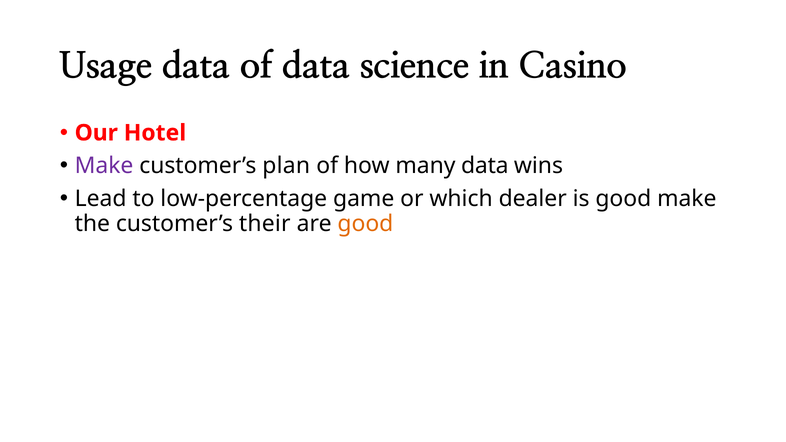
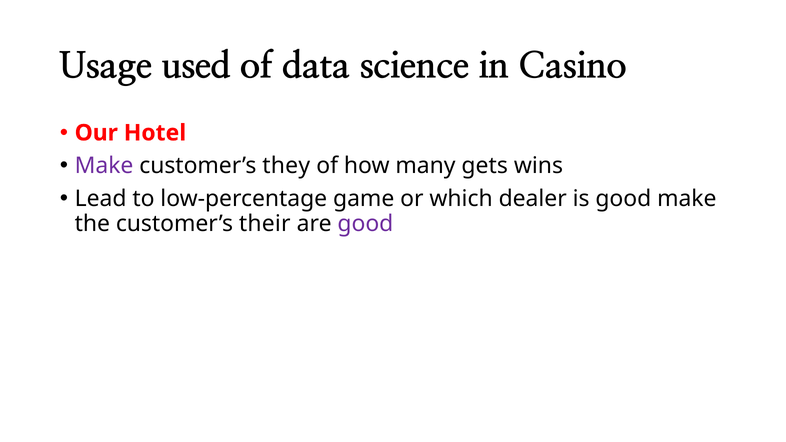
Usage data: data -> used
plan: plan -> they
many data: data -> gets
good at (365, 224) colour: orange -> purple
